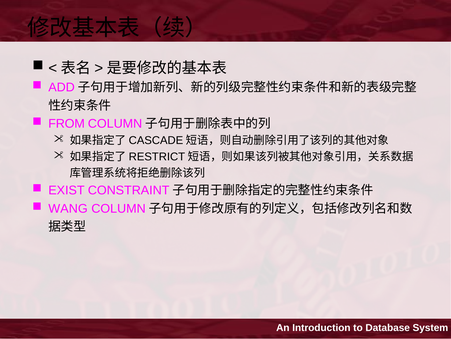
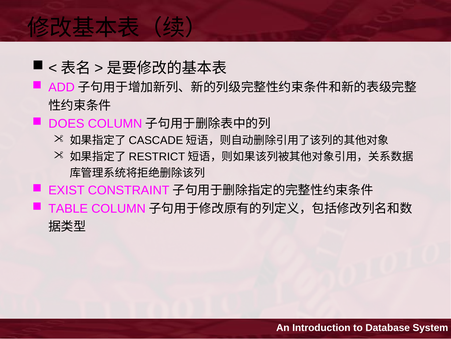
FROM: FROM -> DOES
WANG: WANG -> TABLE
